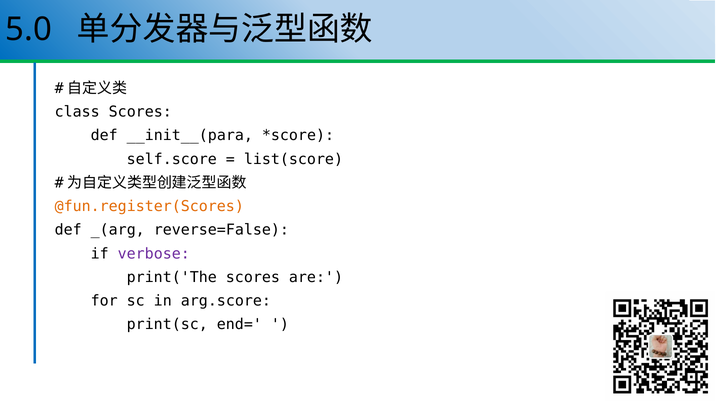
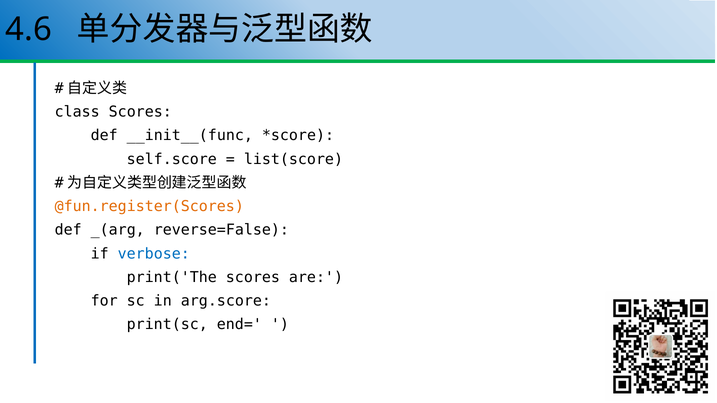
5.0: 5.0 -> 4.6
__init__(para: __init__(para -> __init__(func
verbose colour: purple -> blue
